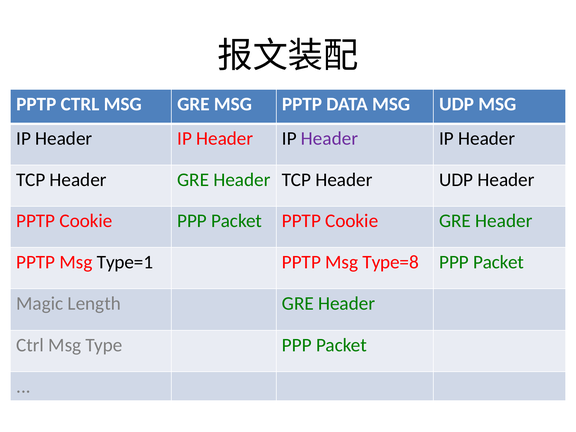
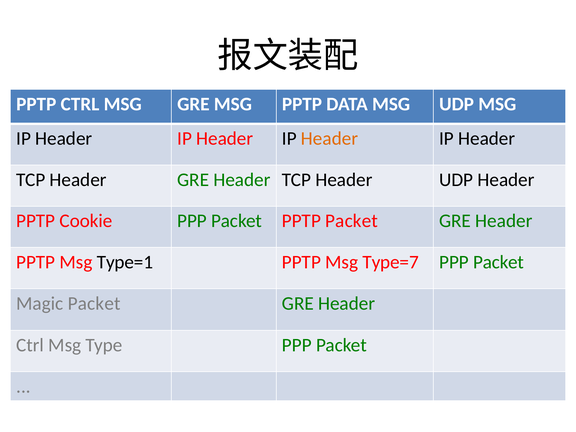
Header at (329, 139) colour: purple -> orange
Packet PPTP Cookie: Cookie -> Packet
Type=8: Type=8 -> Type=7
Magic Length: Length -> Packet
